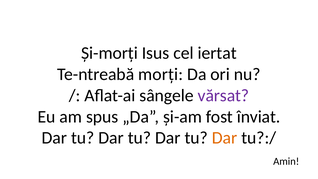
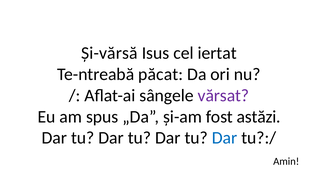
Și-morți: Și-morți -> Și-vărsă
morți: morți -> păcat
înviat: înviat -> astăzi
Dar at (225, 138) colour: orange -> blue
